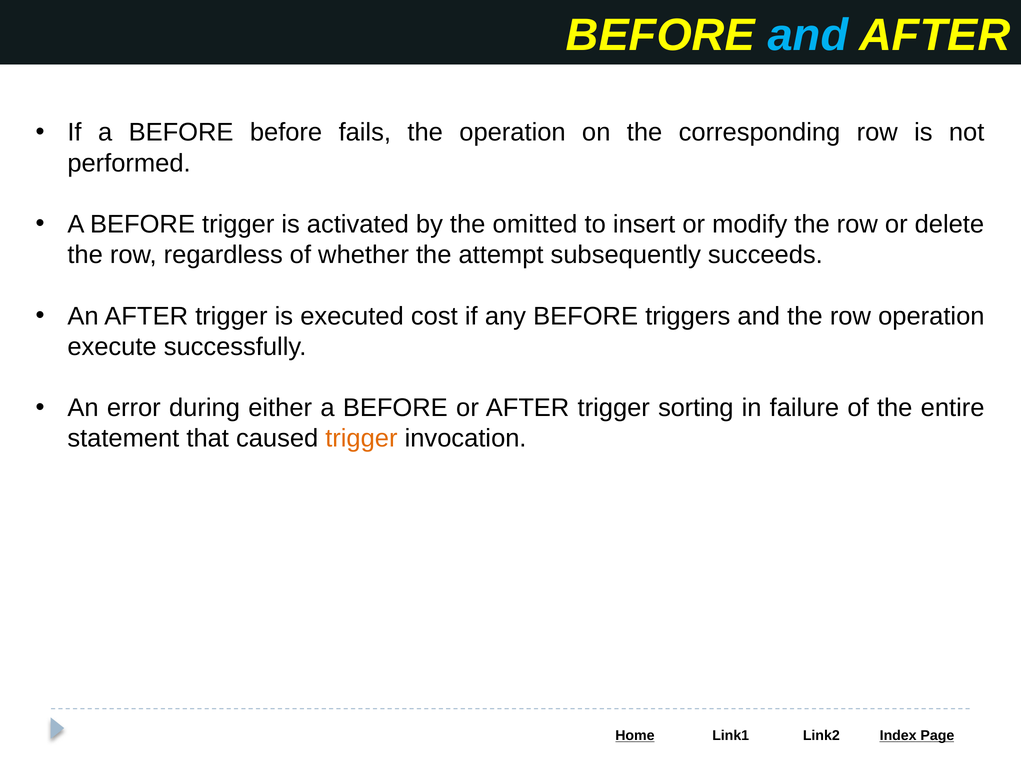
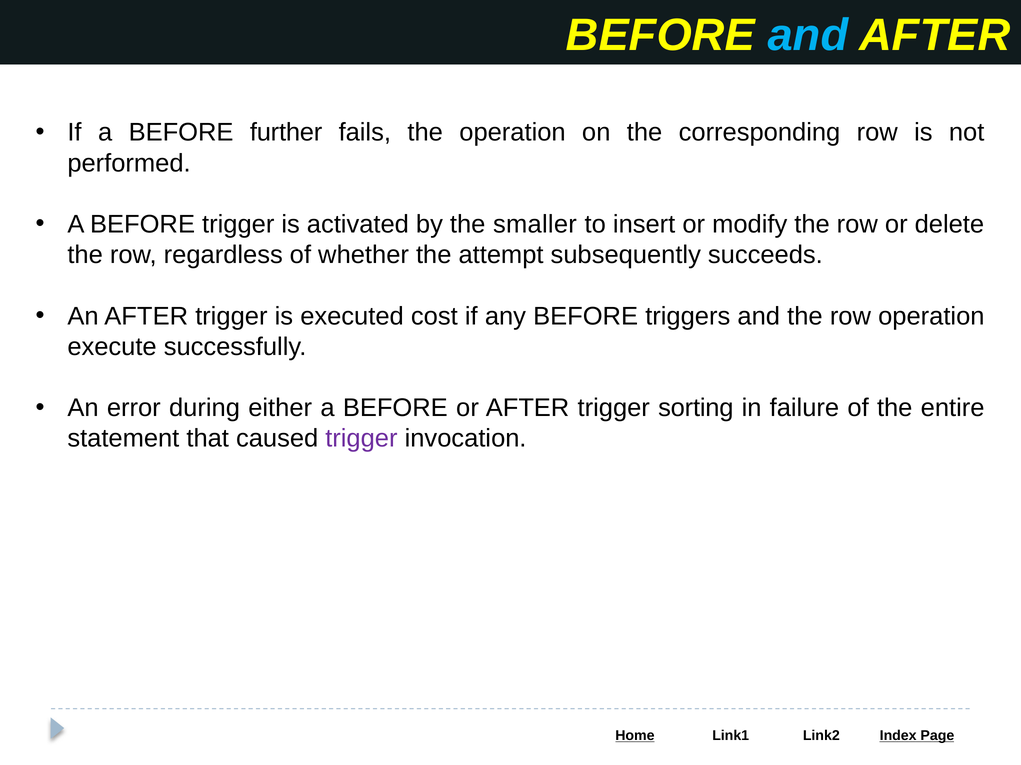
BEFORE before: before -> further
omitted: omitted -> smaller
trigger at (361, 439) colour: orange -> purple
